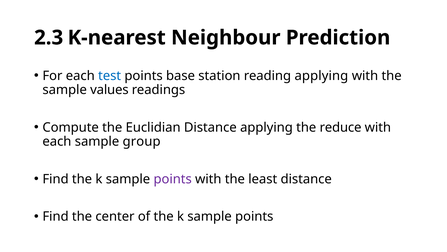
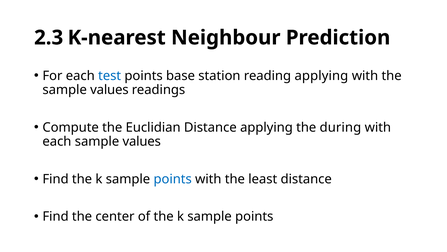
reduce: reduce -> during
each sample group: group -> values
points at (173, 179) colour: purple -> blue
